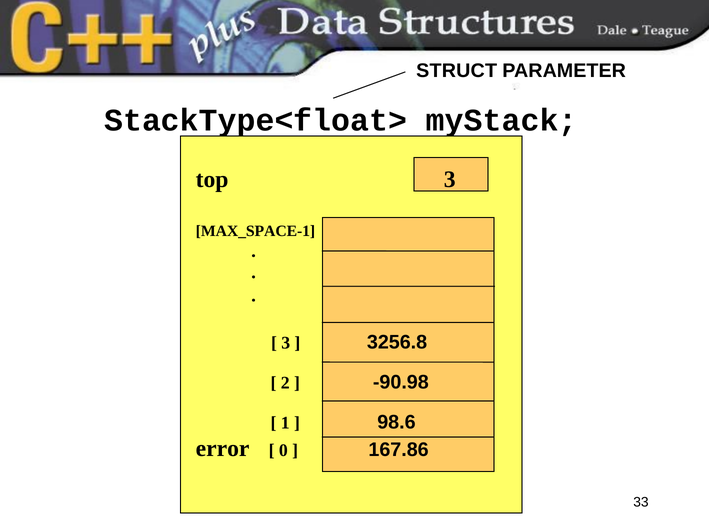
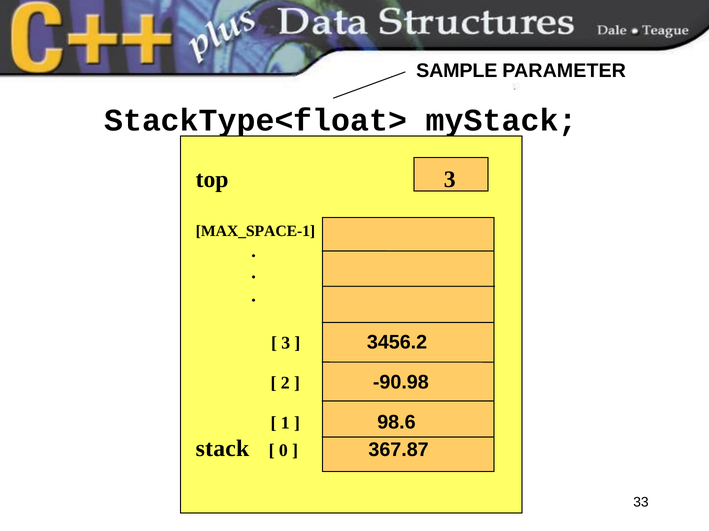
STRUCT: STRUCT -> SAMPLE
3256.8: 3256.8 -> 3456.2
error: error -> stack
167.86: 167.86 -> 367.87
